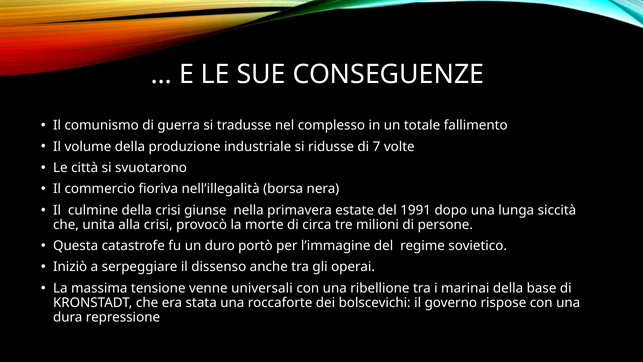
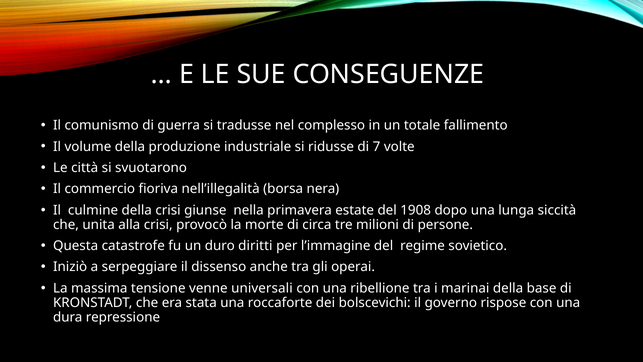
1991: 1991 -> 1908
portò: portò -> diritti
